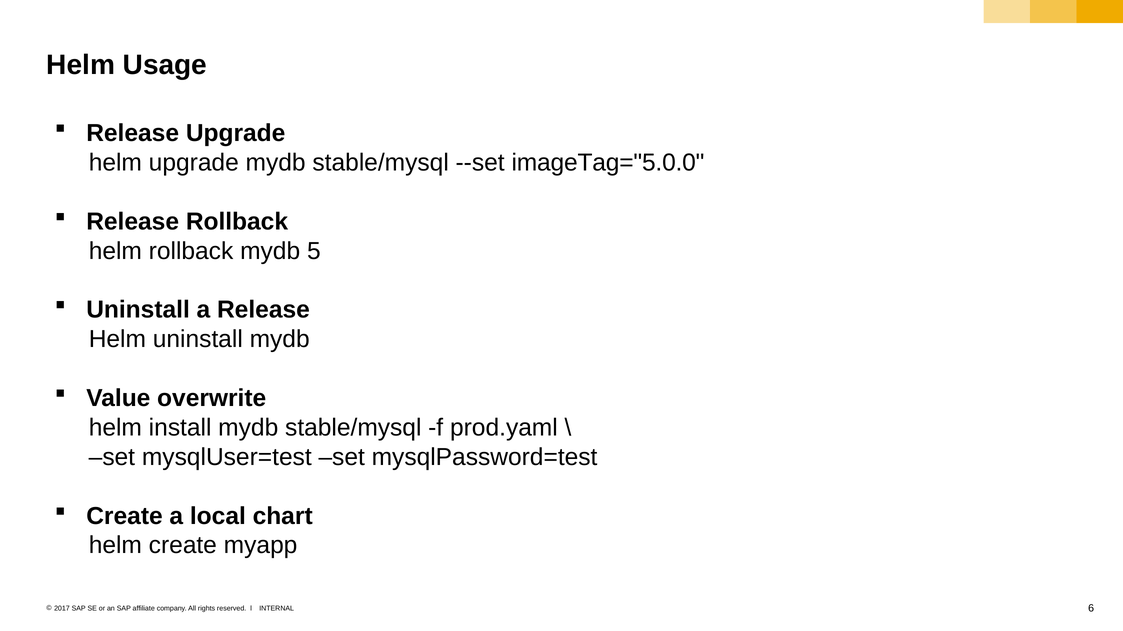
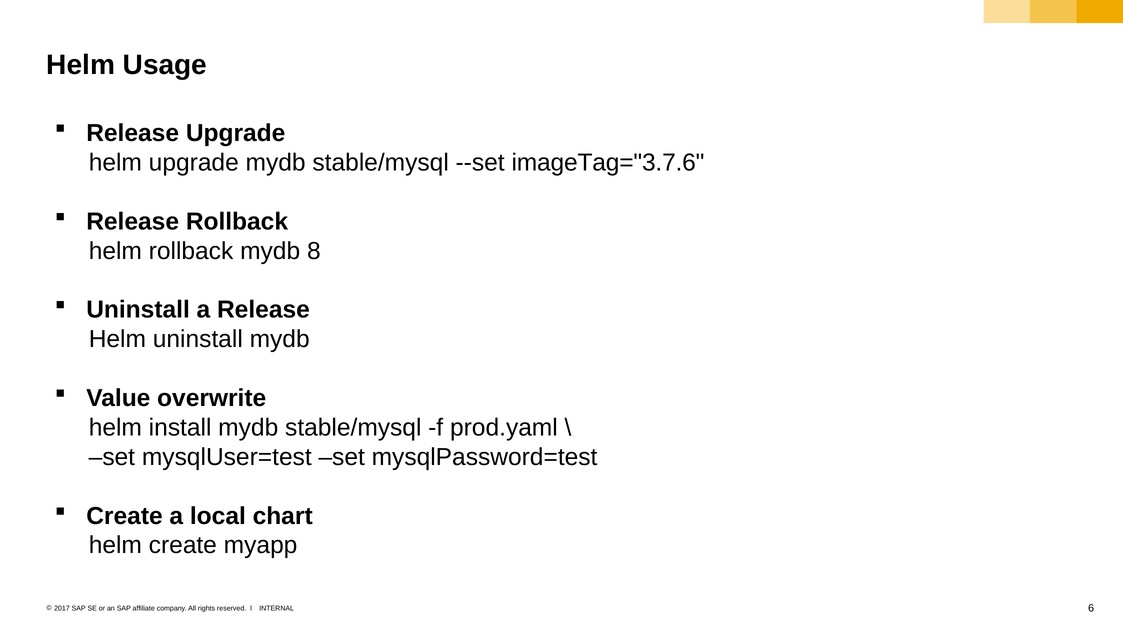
imageTag="5.0.0: imageTag="5.0.0 -> imageTag="3.7.6
5: 5 -> 8
